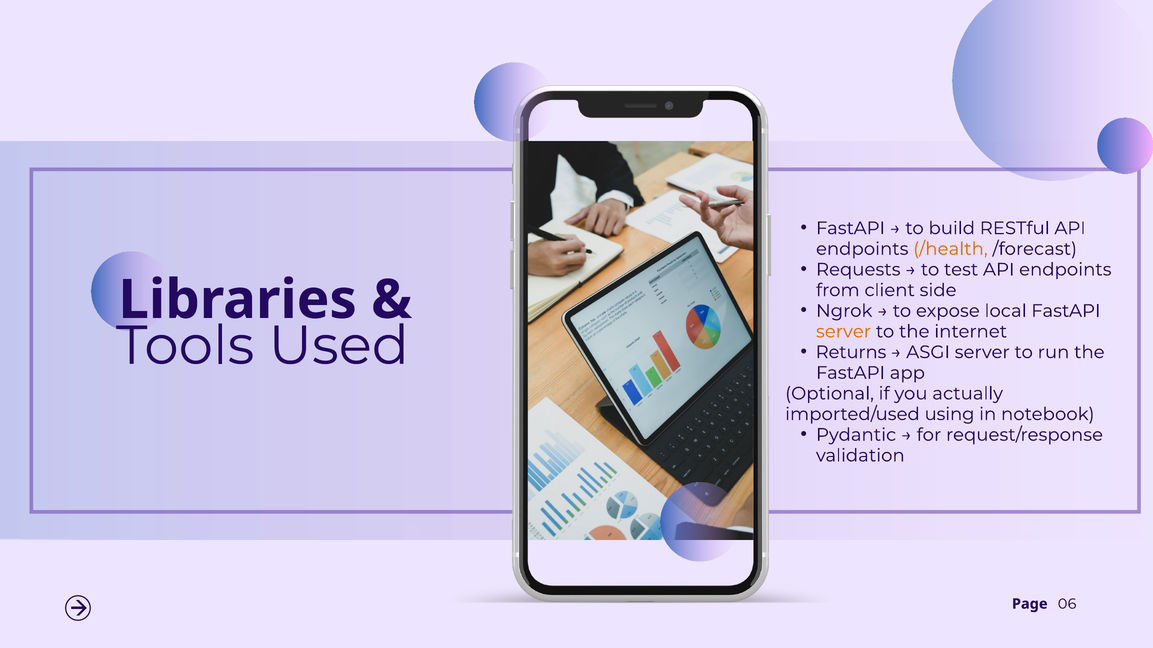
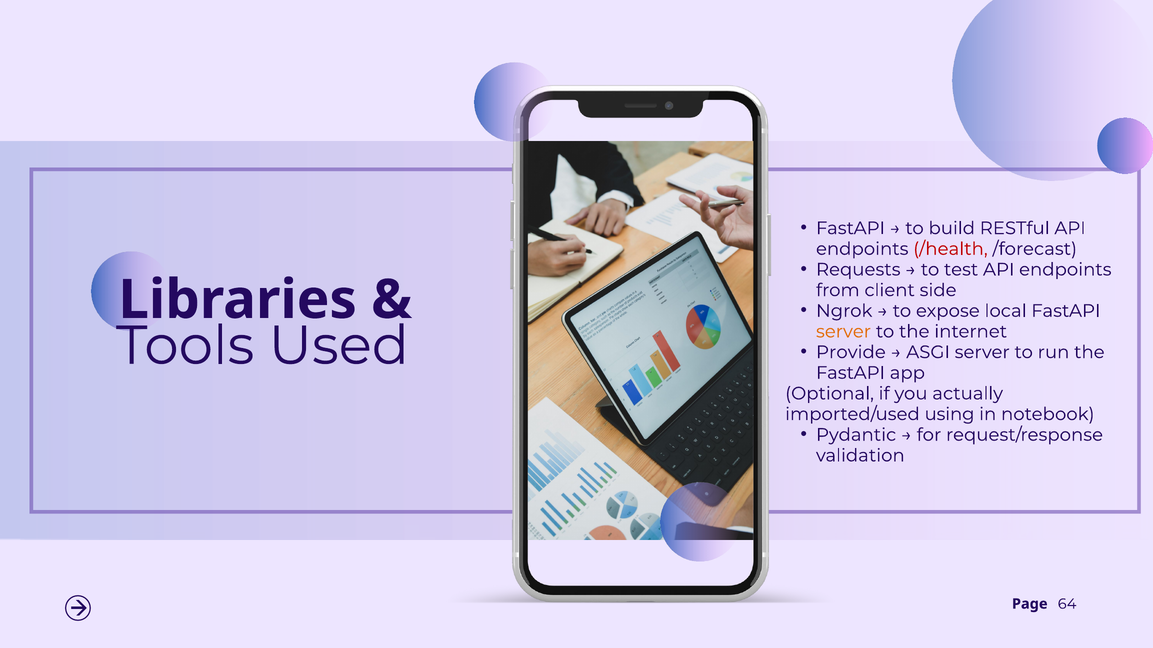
/health colour: orange -> red
Returns: Returns -> Provide
06: 06 -> 64
